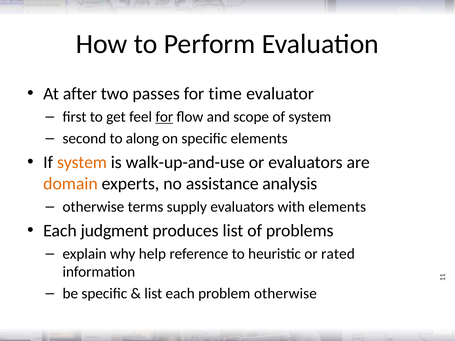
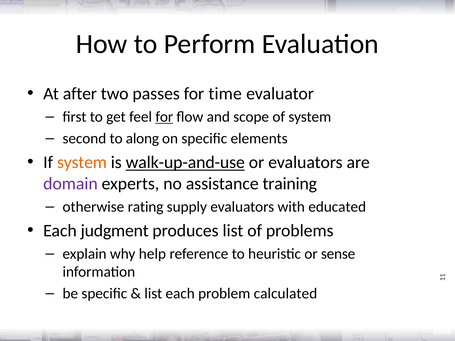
walk-up-and-use underline: none -> present
domain colour: orange -> purple
analysis: analysis -> training
terms: terms -> rating
with elements: elements -> educated
rated: rated -> sense
problem otherwise: otherwise -> calculated
